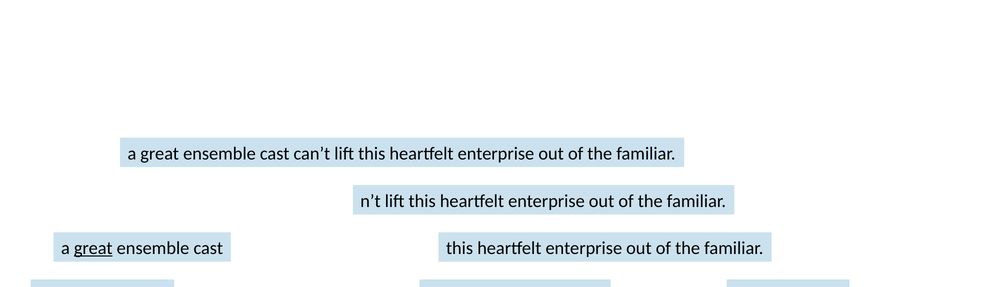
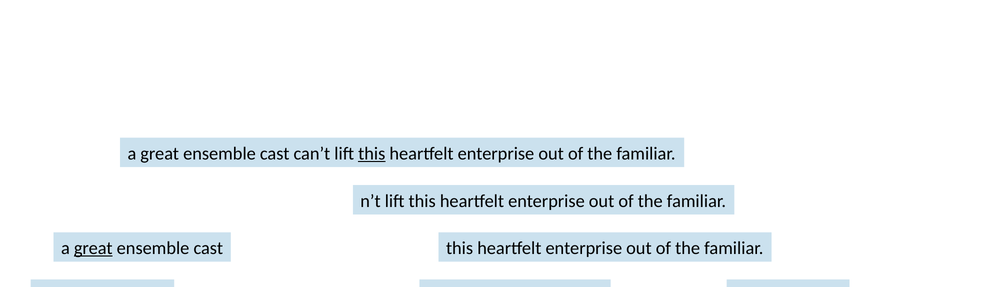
this at (372, 154) underline: none -> present
